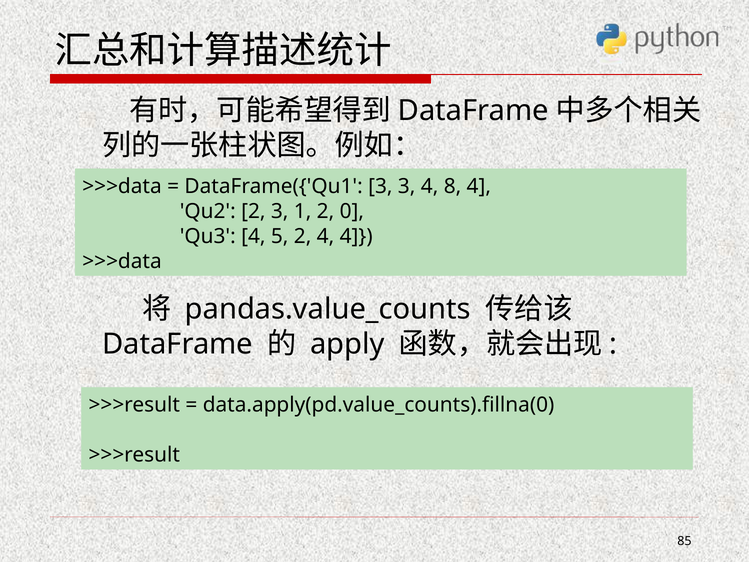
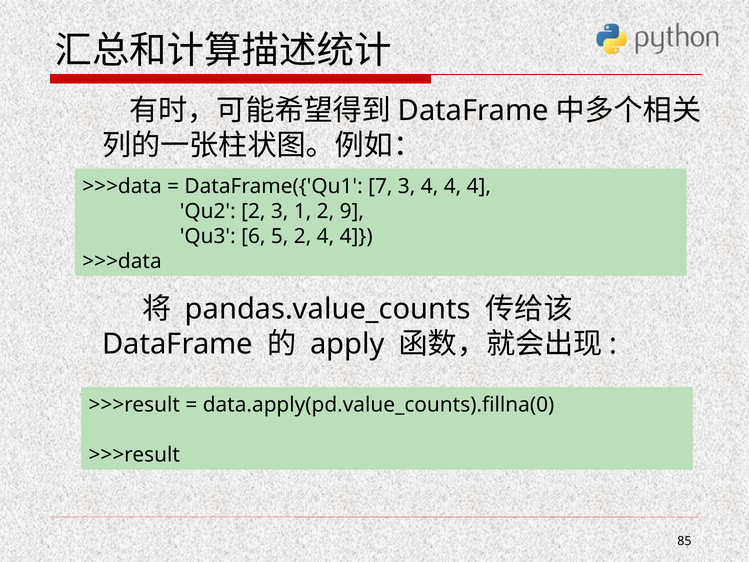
DataFrame({'Qu1 3: 3 -> 7
3 4 8: 8 -> 4
0: 0 -> 9
Qu3 4: 4 -> 6
